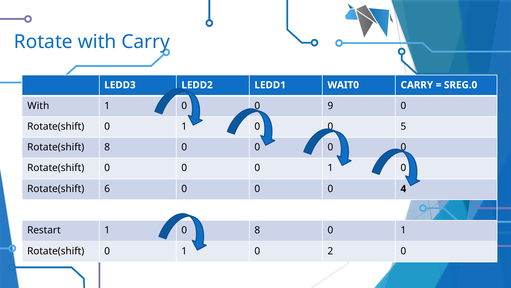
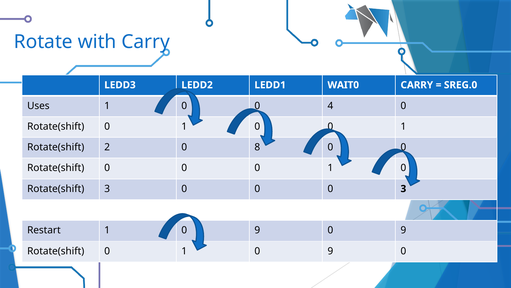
With at (38, 106): With -> Uses
9: 9 -> 4
5 at (403, 126): 5 -> 1
Rotate(shift 8: 8 -> 2
0 at (257, 147): 0 -> 8
Rotate(shift 6: 6 -> 3
0 4: 4 -> 3
8 at (257, 230): 8 -> 9
1 at (403, 230): 1 -> 9
0 1 0 2: 2 -> 9
